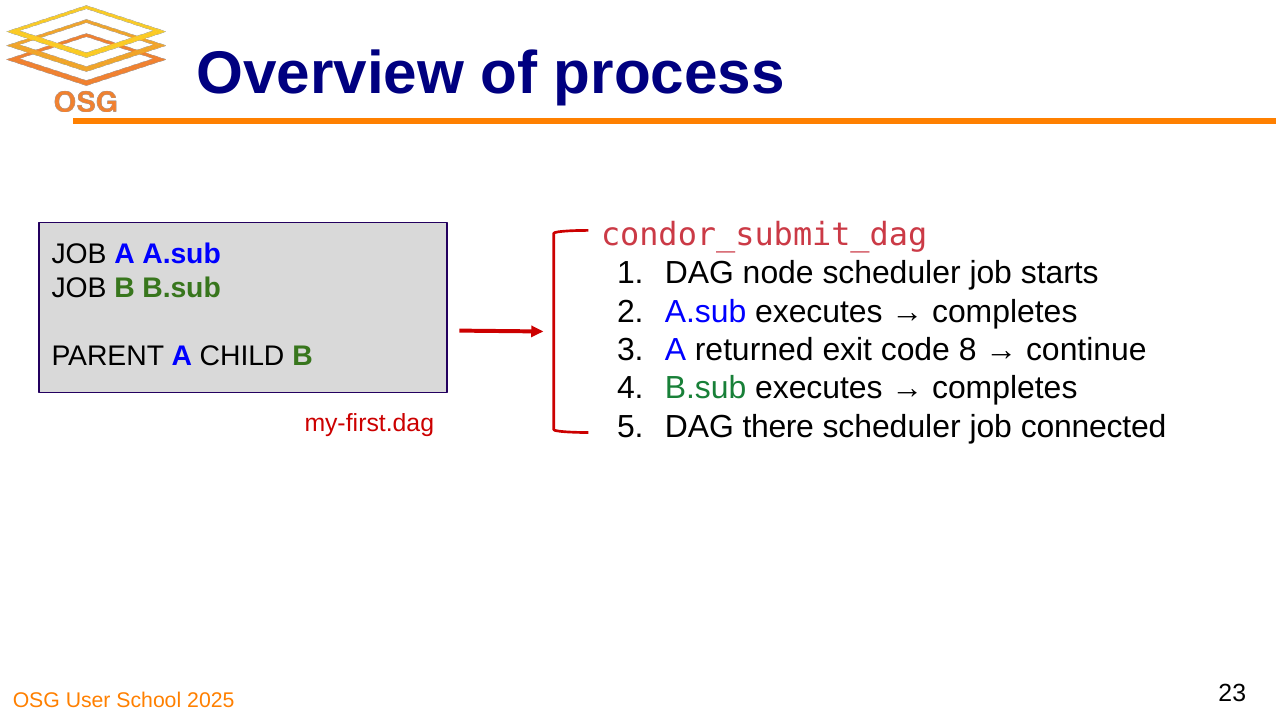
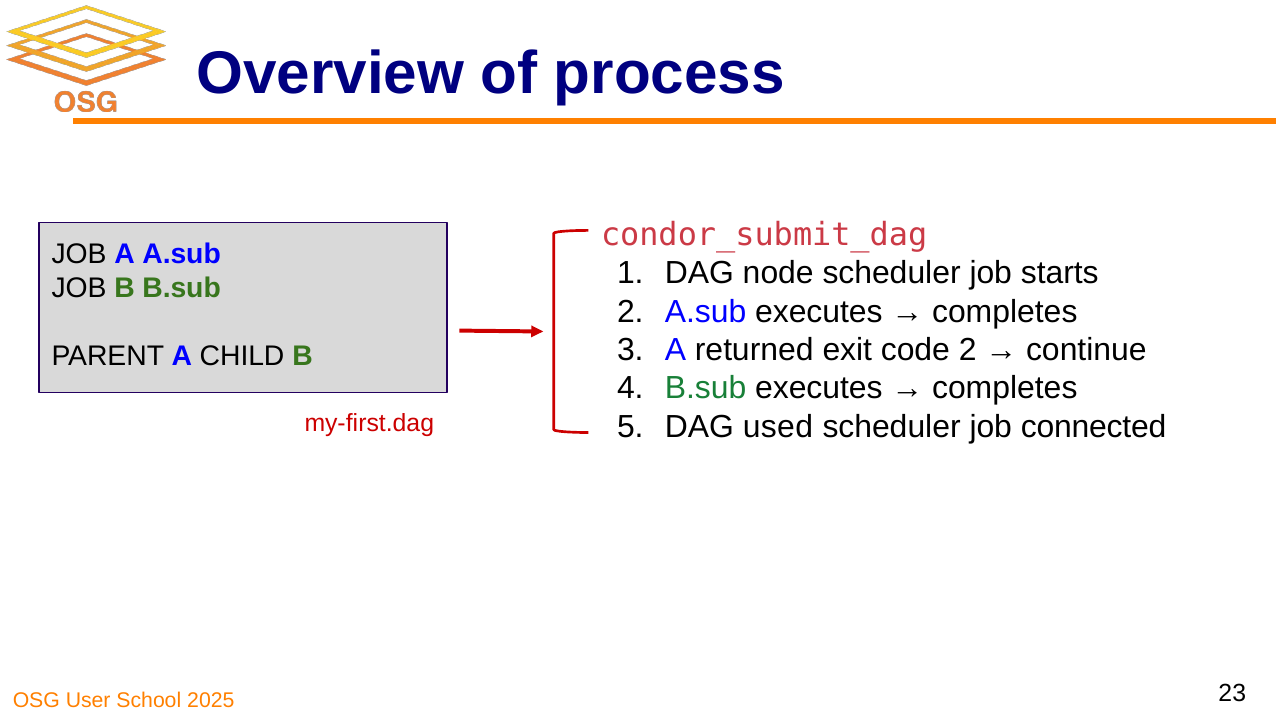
code 8: 8 -> 2
there: there -> used
